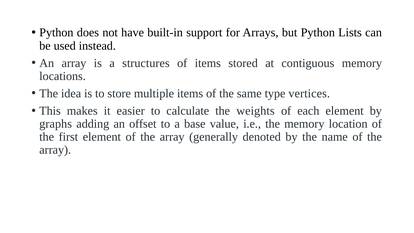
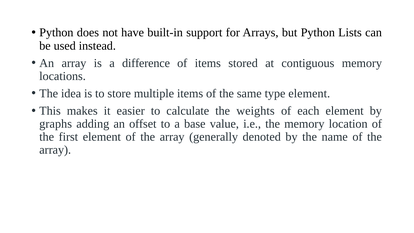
structures: structures -> difference
type vertices: vertices -> element
